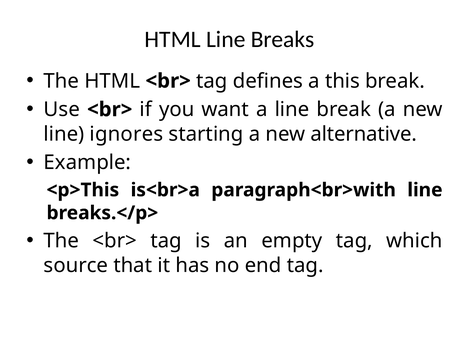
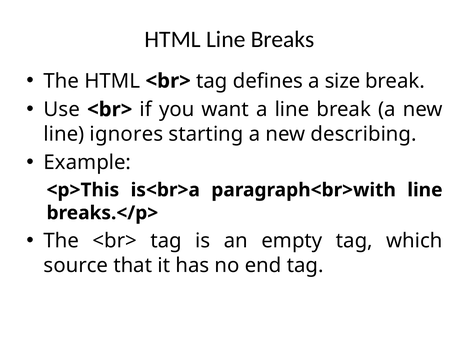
this: this -> size
alternative: alternative -> describing
